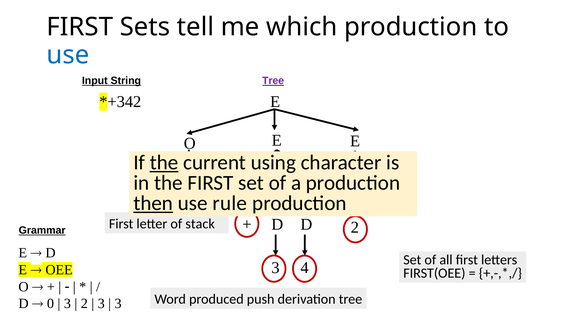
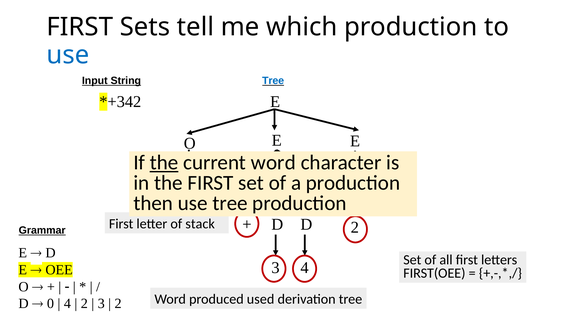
Tree at (273, 80) colour: purple -> blue
current using: using -> word
then underline: present -> none
use rule: rule -> tree
push: push -> used
3 at (67, 303): 3 -> 4
3 at (118, 303): 3 -> 2
